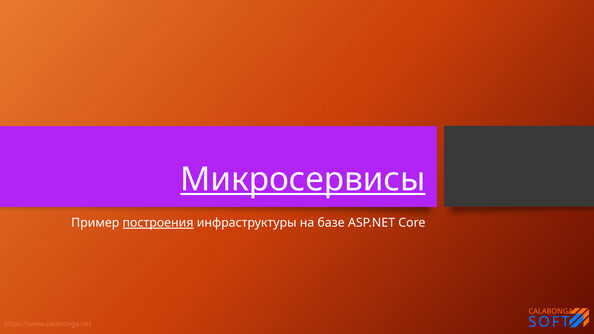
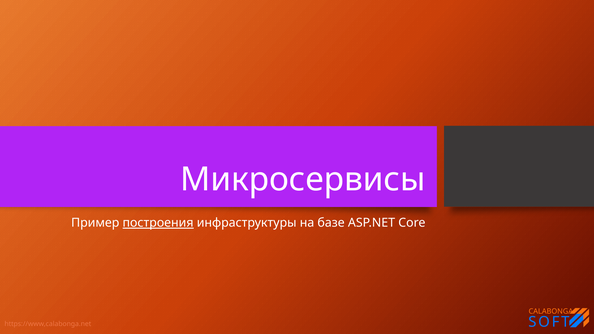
Микросервисы underline: present -> none
